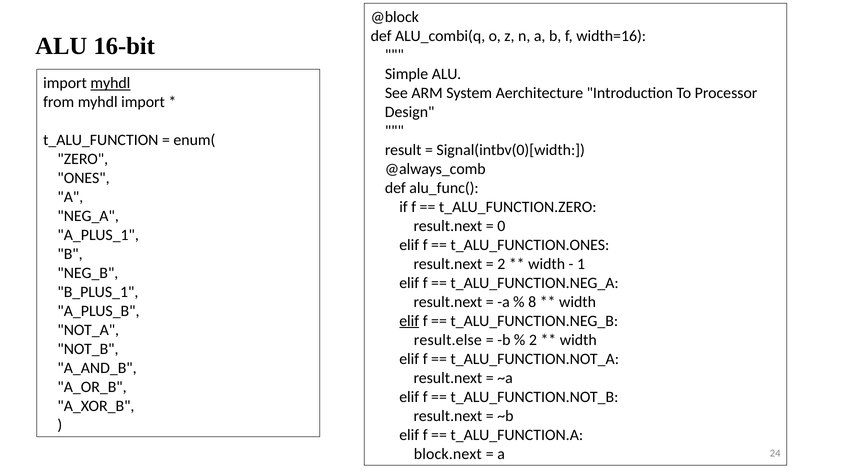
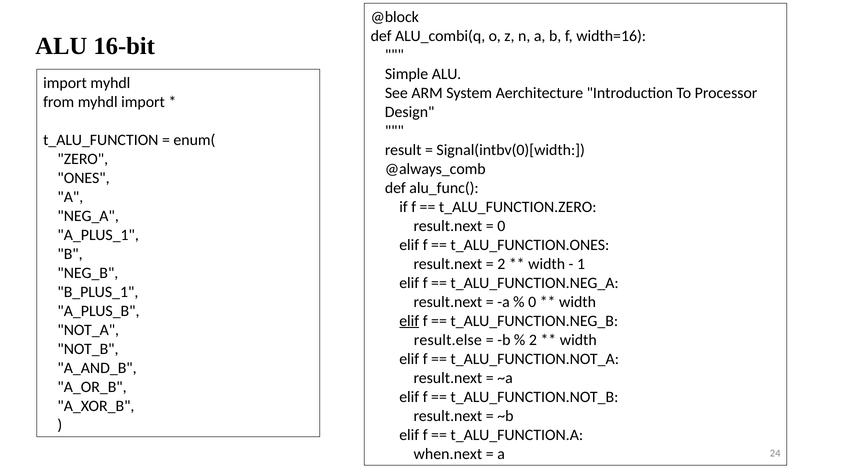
myhdl at (110, 83) underline: present -> none
8 at (532, 302): 8 -> 0
block.next: block.next -> when.next
